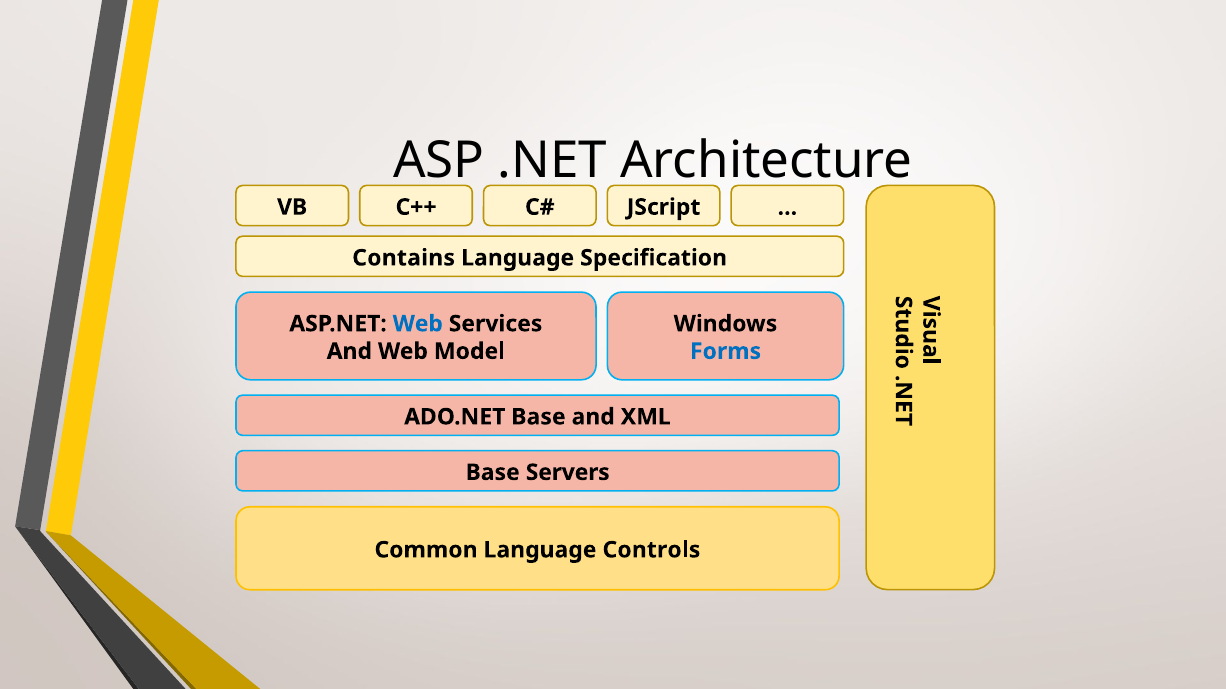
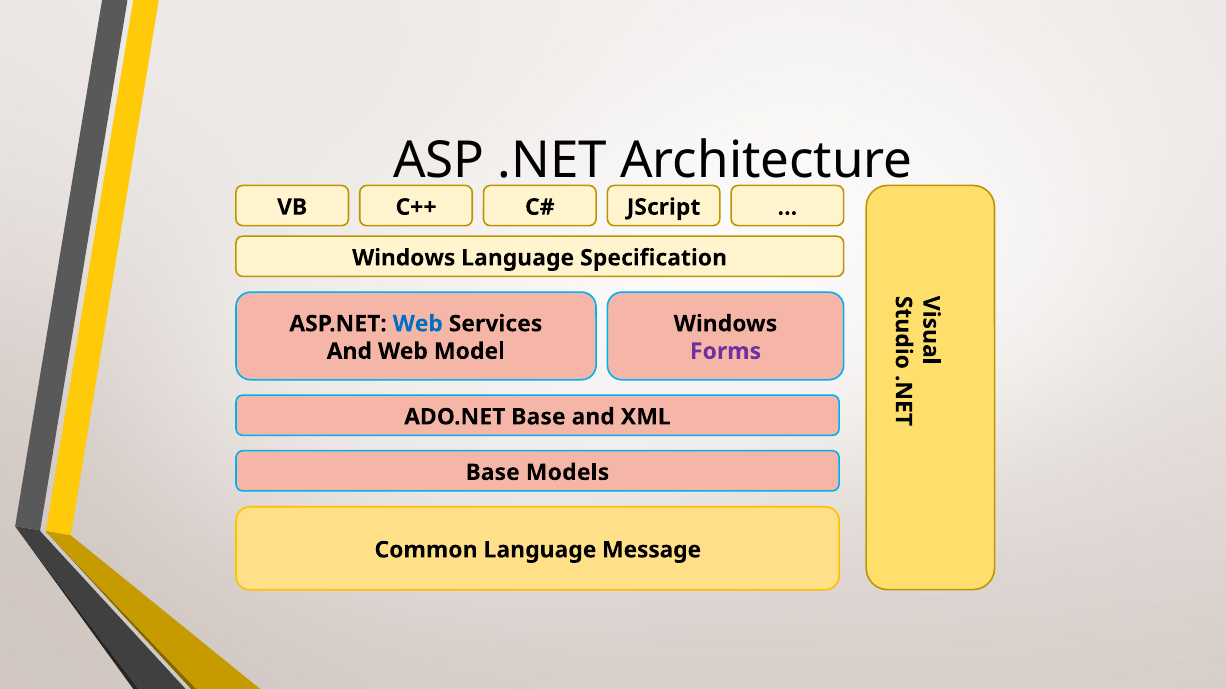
Contains at (404, 258): Contains -> Windows
Forms colour: blue -> purple
Servers: Servers -> Models
Controls: Controls -> Message
